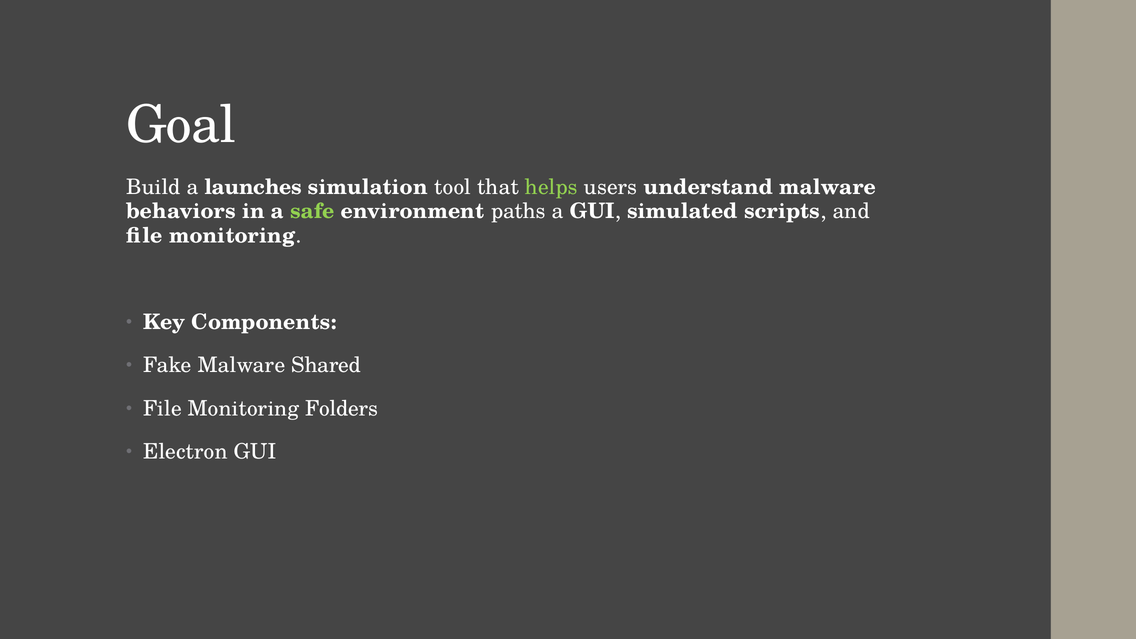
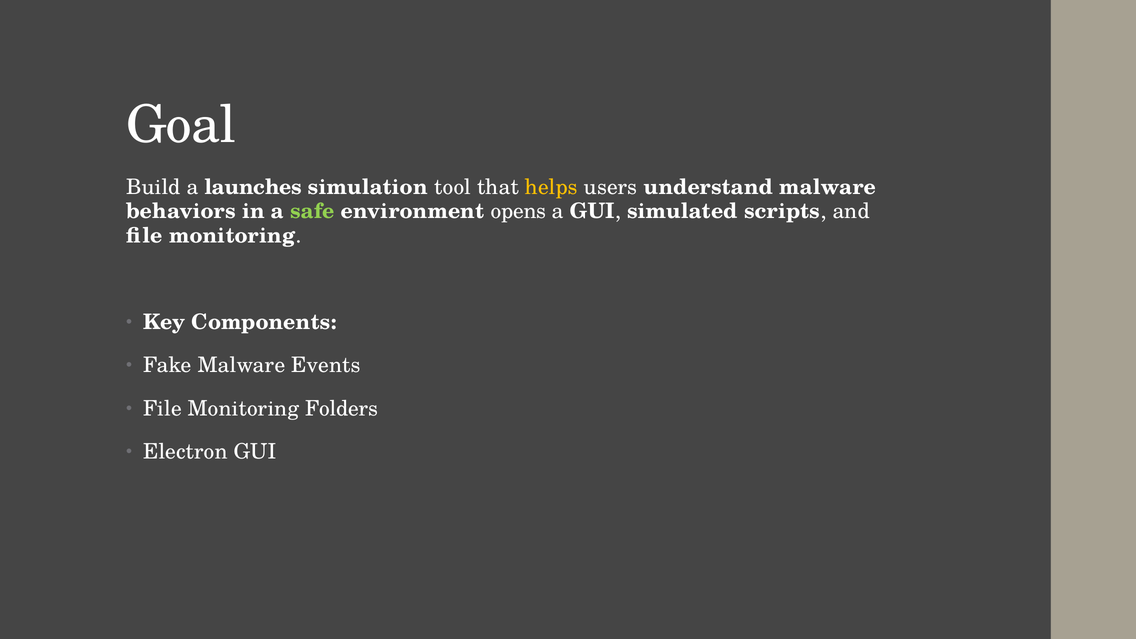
helps colour: light green -> yellow
paths: paths -> opens
Shared: Shared -> Events
